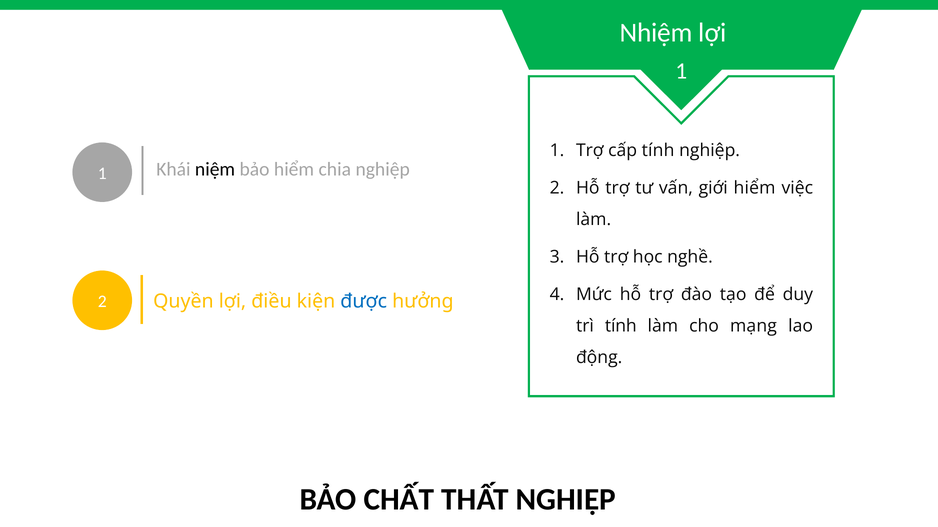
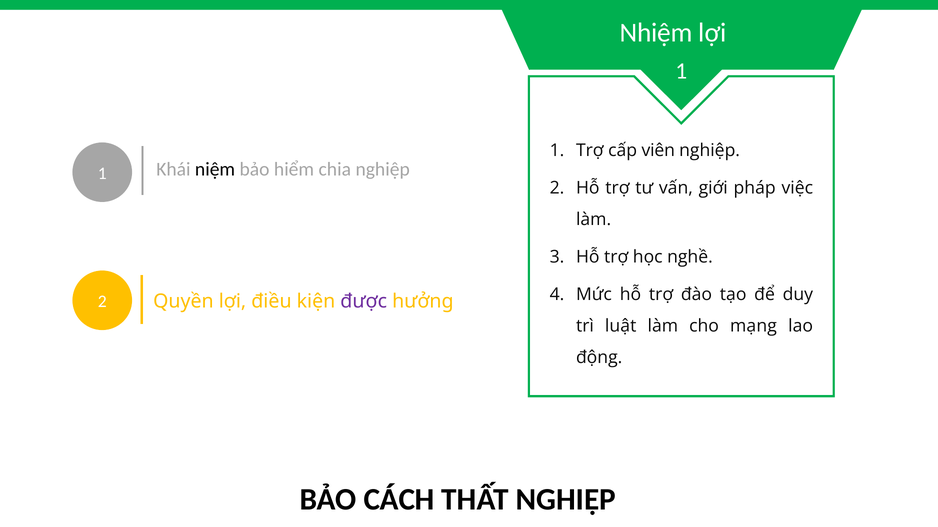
cấp tính: tính -> viên
giới hiểm: hiểm -> pháp
được colour: blue -> purple
trì tính: tính -> luật
CHẤT: CHẤT -> CÁCH
